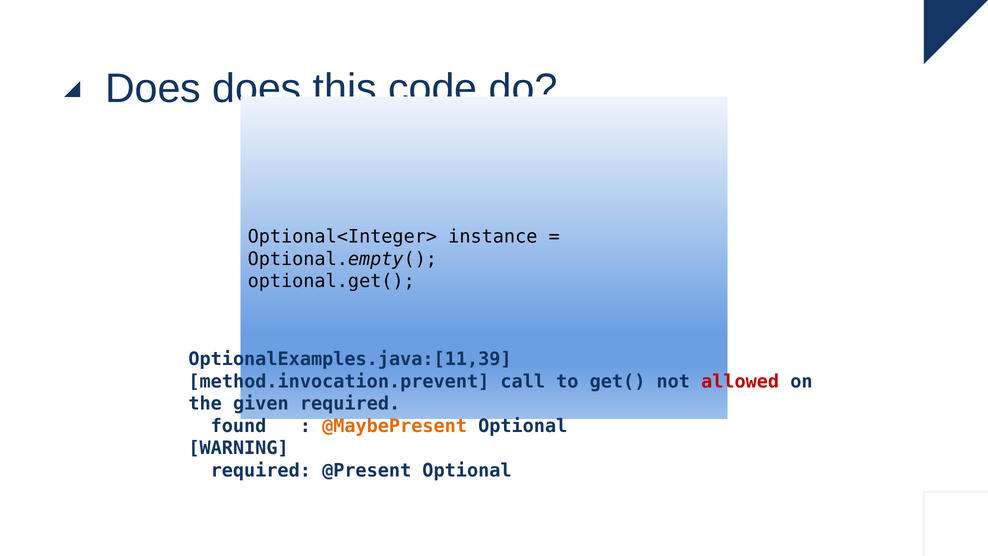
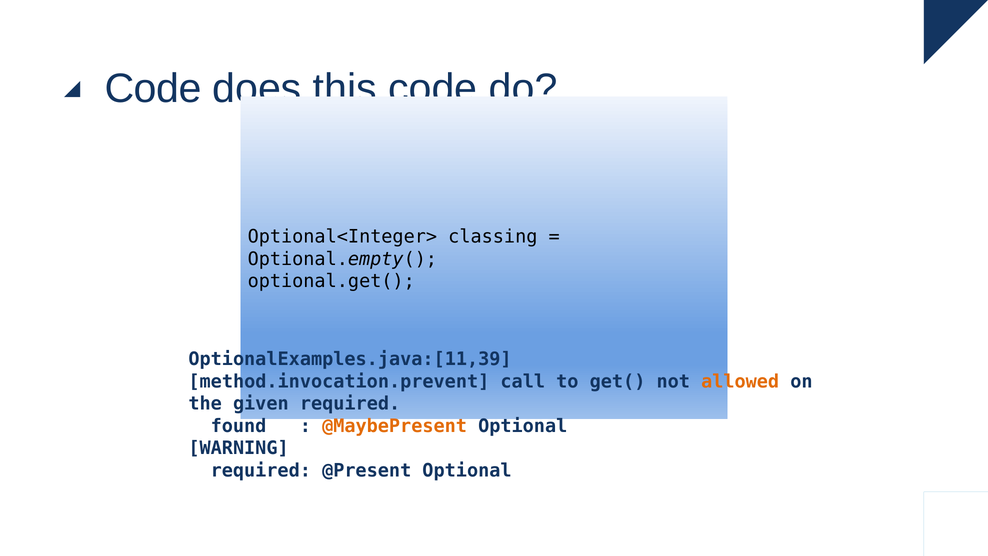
Does at (153, 88): Does -> Code
instance: instance -> classing
allowed colour: red -> orange
